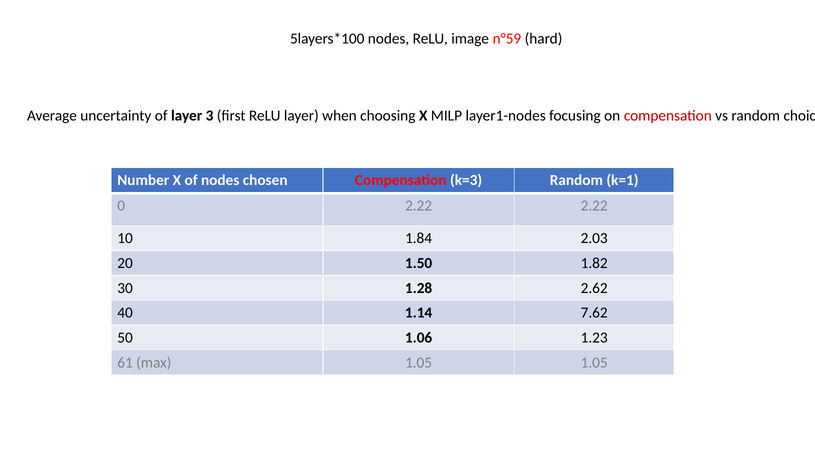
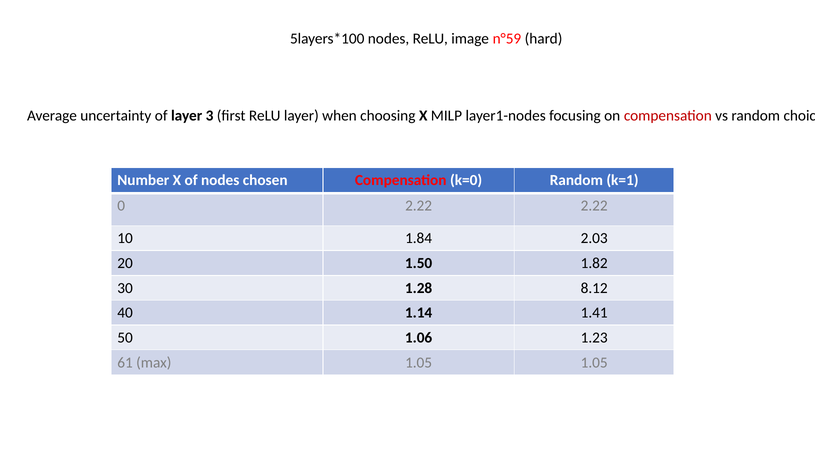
k=3: k=3 -> k=0
2.62: 2.62 -> 8.12
7.62: 7.62 -> 1.41
